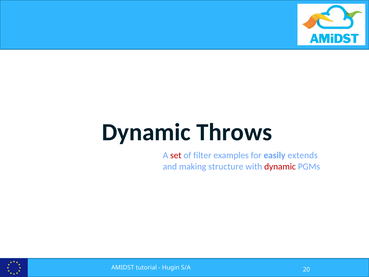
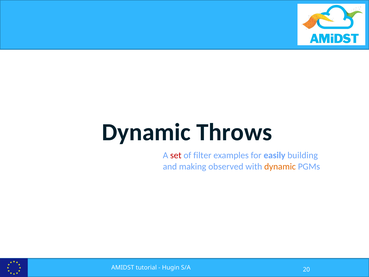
extends: extends -> building
structure: structure -> observed
dynamic at (280, 166) colour: red -> orange
